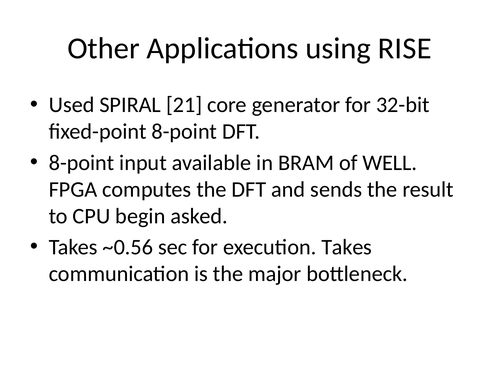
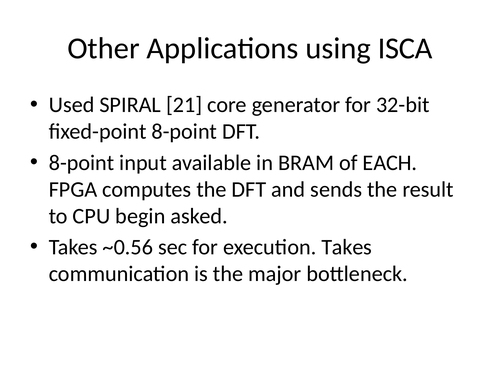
RISE: RISE -> ISCA
WELL: WELL -> EACH
